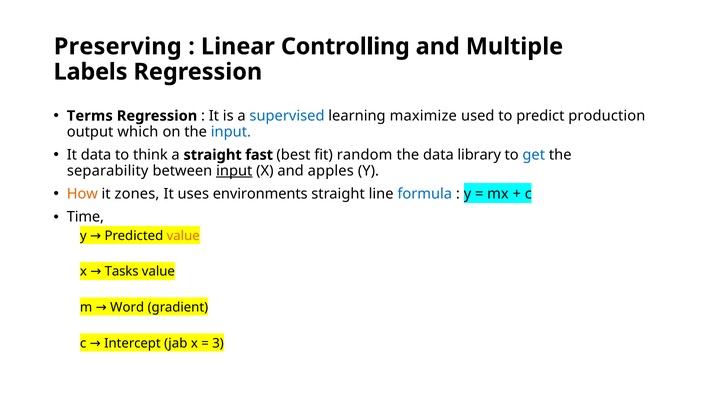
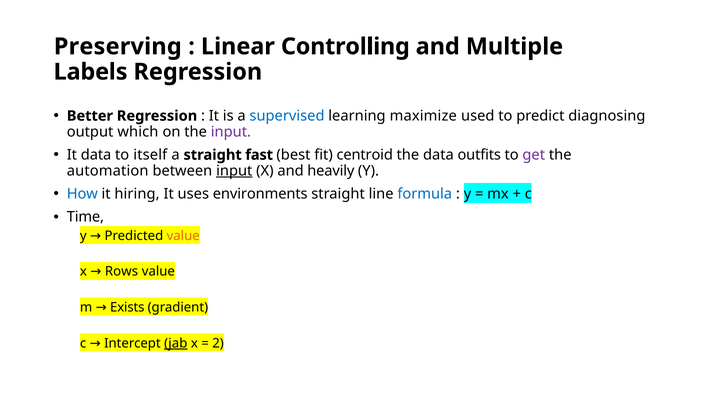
Terms: Terms -> Better
production: production -> diagnosing
input at (231, 132) colour: blue -> purple
think: think -> itself
random: random -> centroid
library: library -> outfits
get colour: blue -> purple
separability: separability -> automation
apples: apples -> heavily
How colour: orange -> blue
zones: zones -> hiring
Tasks: Tasks -> Rows
Word: Word -> Exists
jab underline: none -> present
3: 3 -> 2
